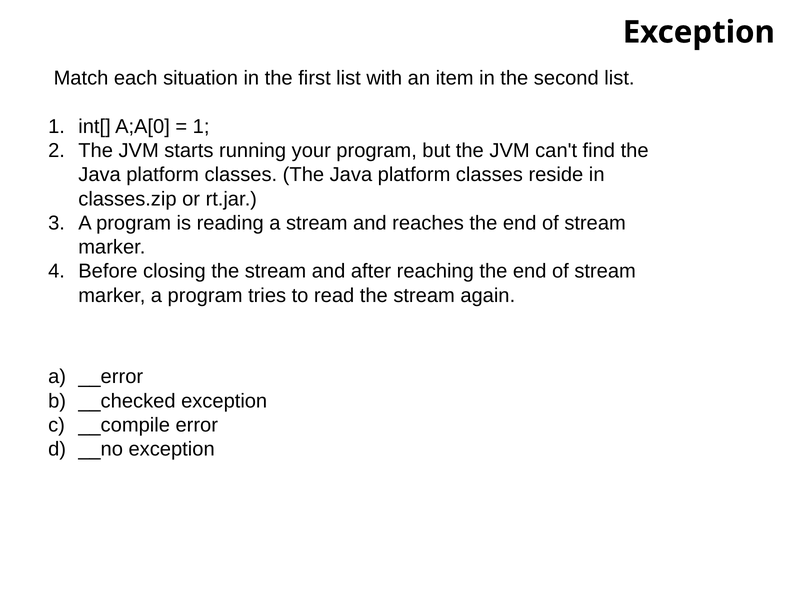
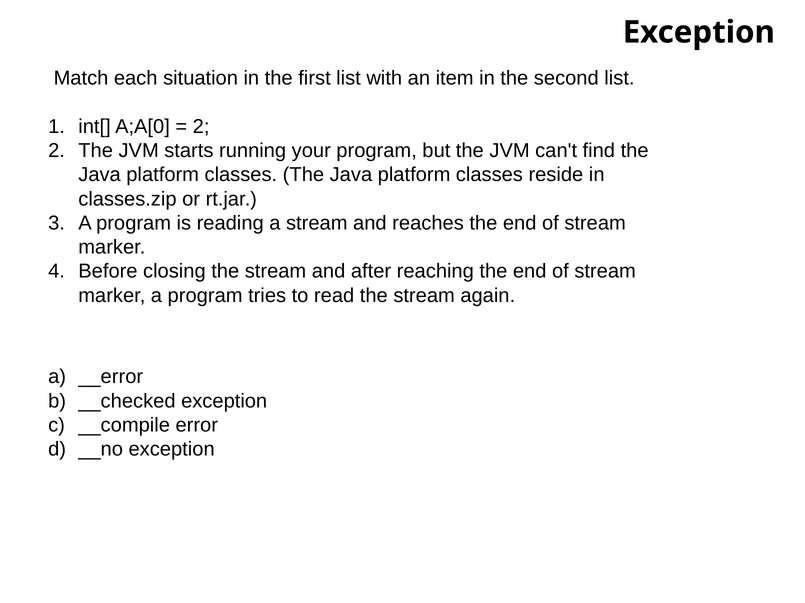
1 at (201, 127): 1 -> 2
